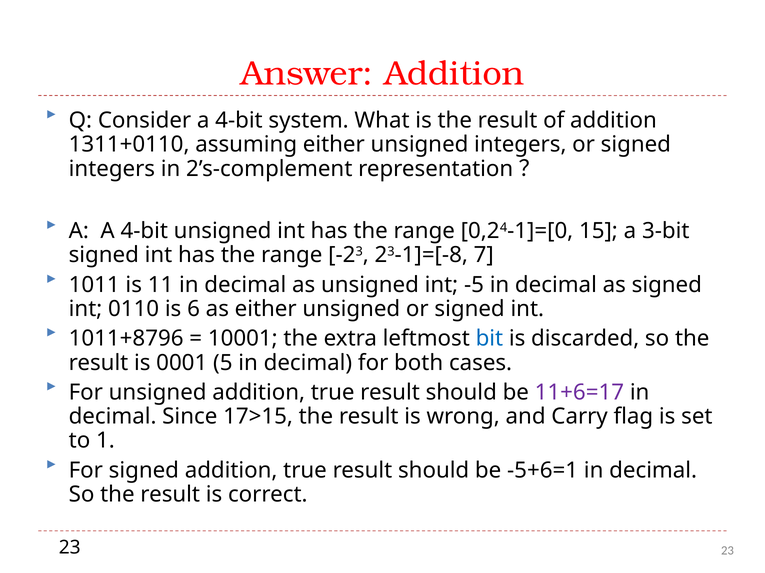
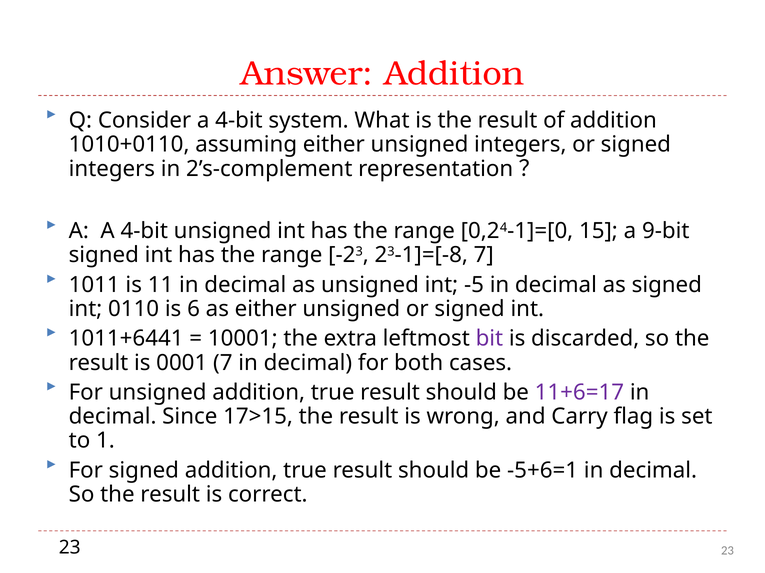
1311+0110: 1311+0110 -> 1010+0110
3-bit: 3-bit -> 9-bit
1011+8796: 1011+8796 -> 1011+6441
bit colour: blue -> purple
0001 5: 5 -> 7
